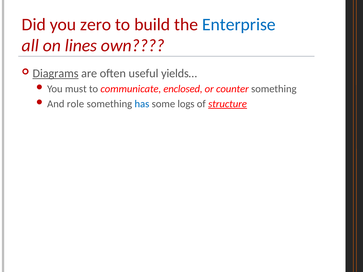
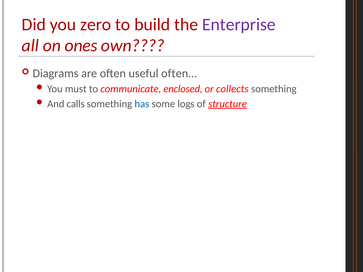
Enterprise colour: blue -> purple
lines: lines -> ones
Diagrams underline: present -> none
yields…: yields… -> often…
counter: counter -> collects
role: role -> calls
